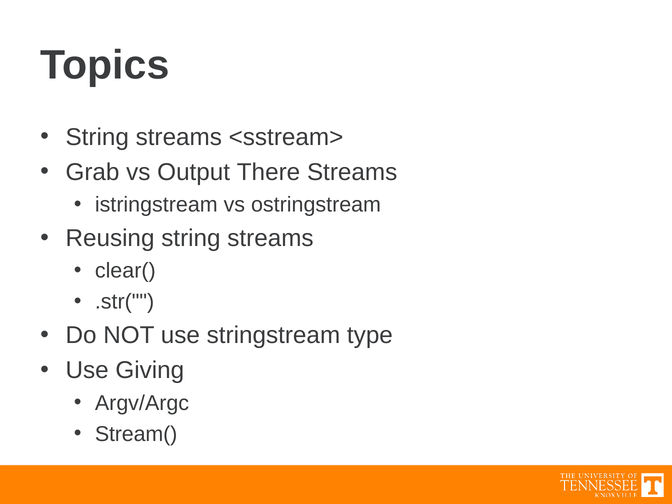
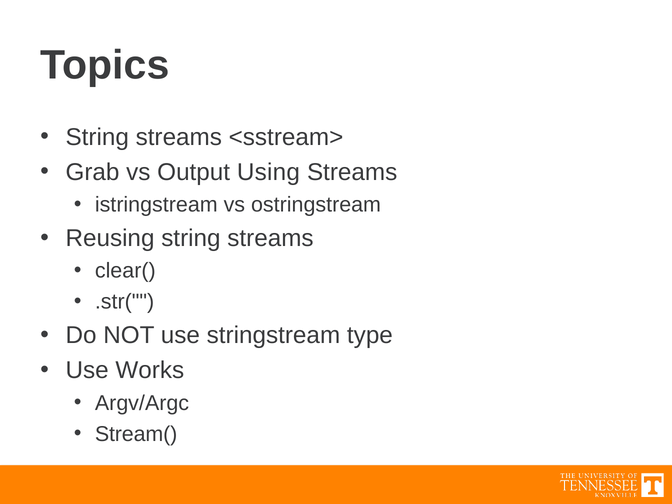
There: There -> Using
Giving: Giving -> Works
